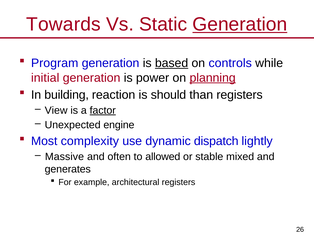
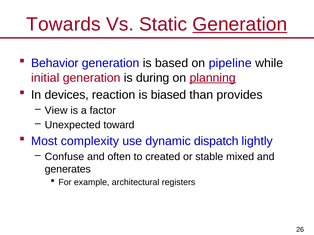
Program: Program -> Behavior
based underline: present -> none
controls: controls -> pipeline
power: power -> during
building: building -> devices
should: should -> biased
than registers: registers -> provides
factor underline: present -> none
engine: engine -> toward
Massive: Massive -> Confuse
allowed: allowed -> created
